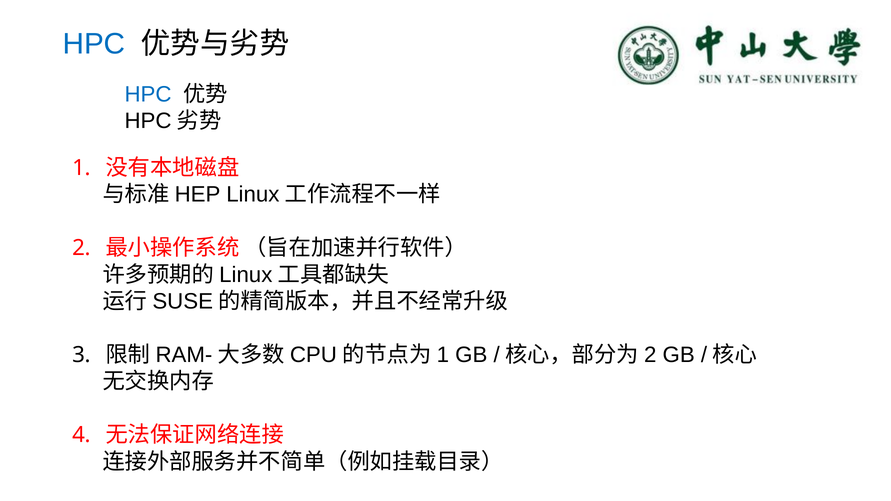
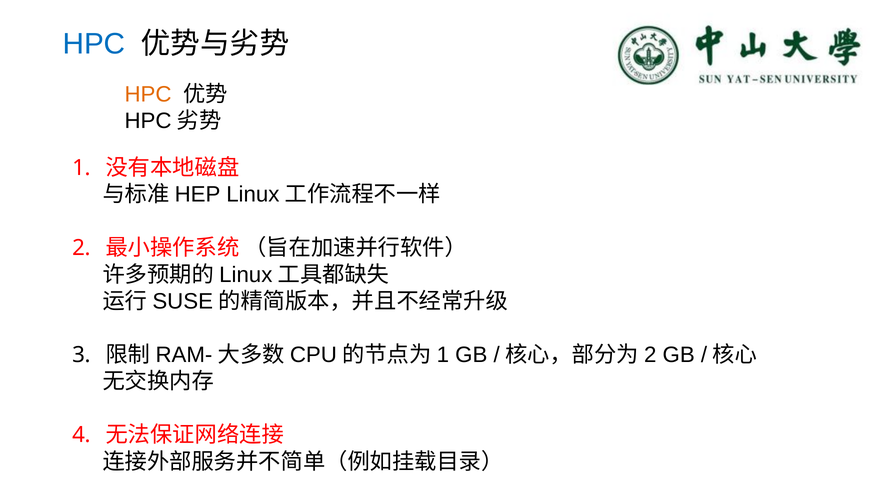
HPC at (148, 94) colour: blue -> orange
